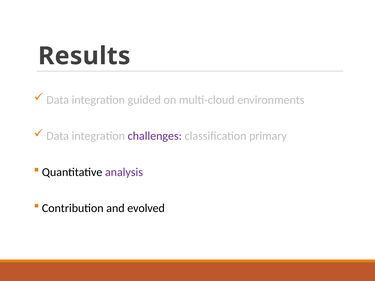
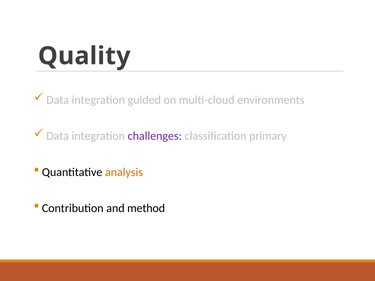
Results: Results -> Quality
analysis colour: purple -> orange
evolved: evolved -> method
